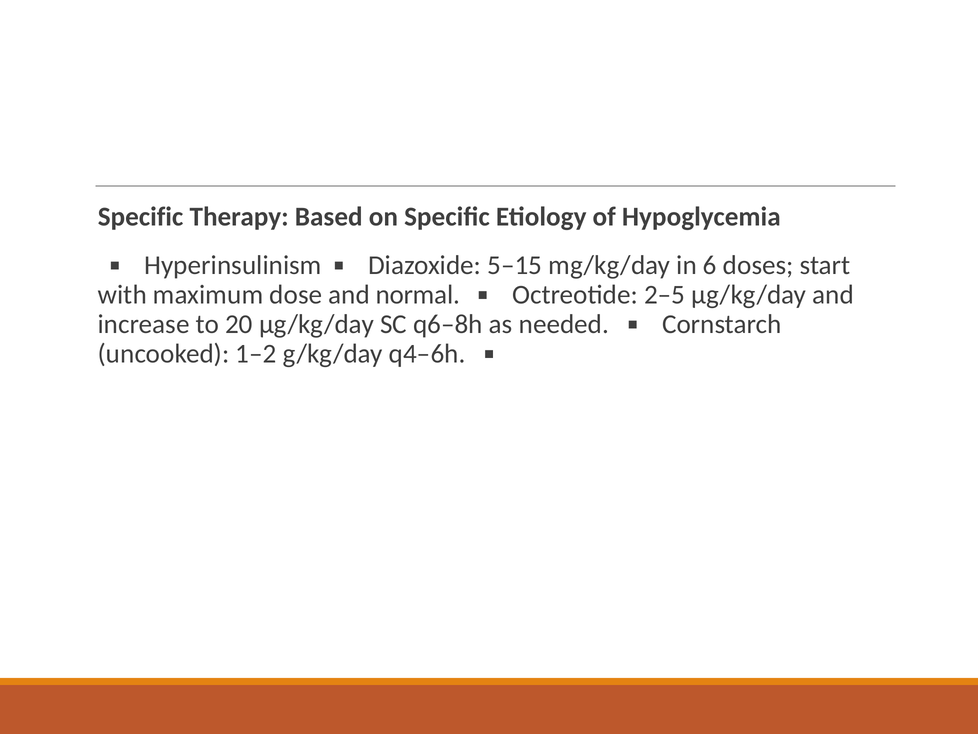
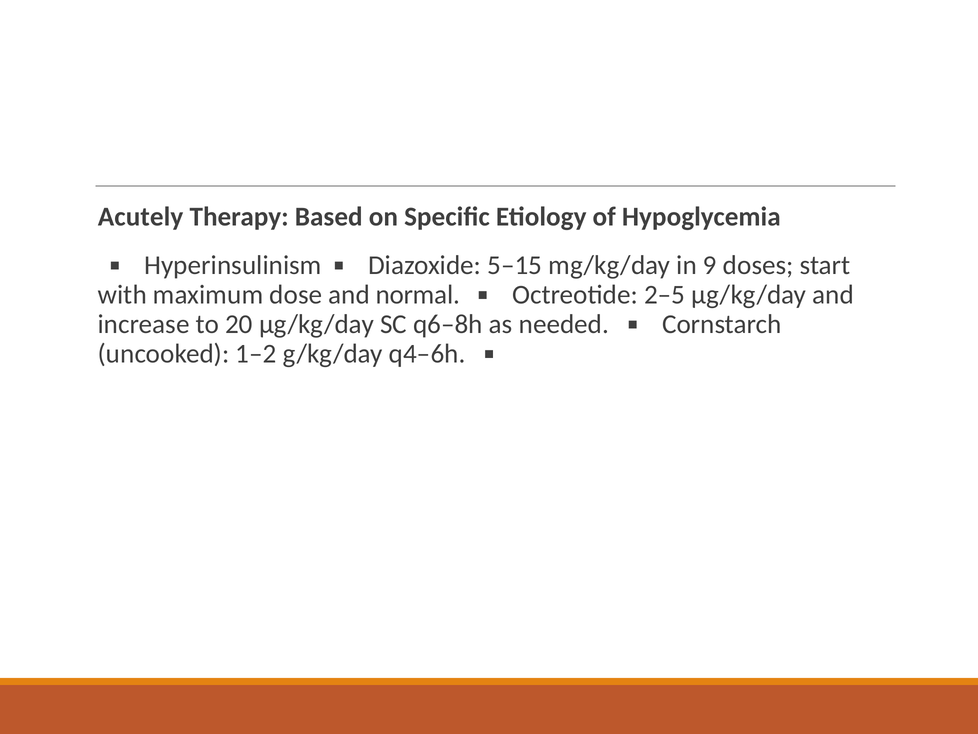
Specific at (141, 217): Specific -> Acutely
6: 6 -> 9
